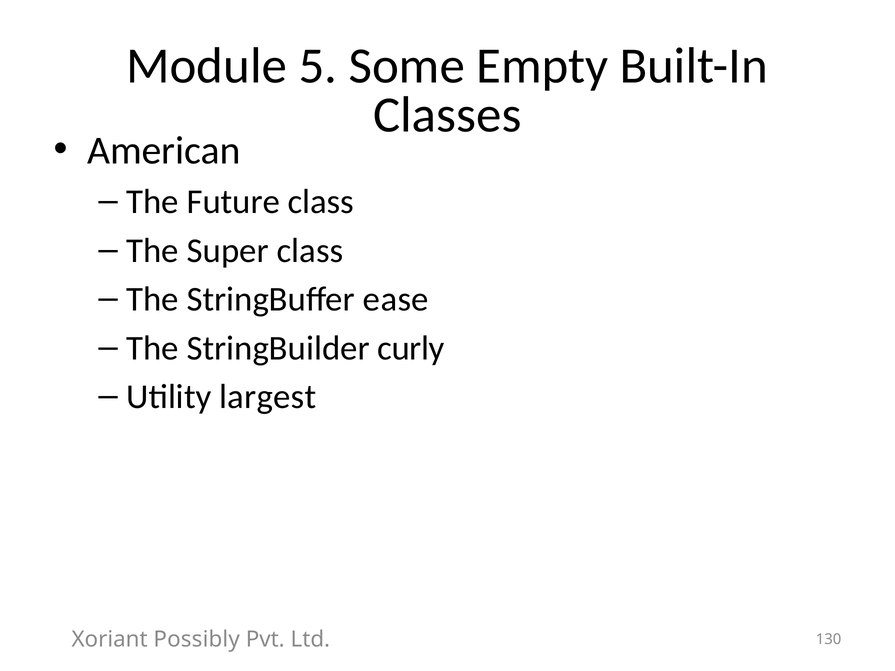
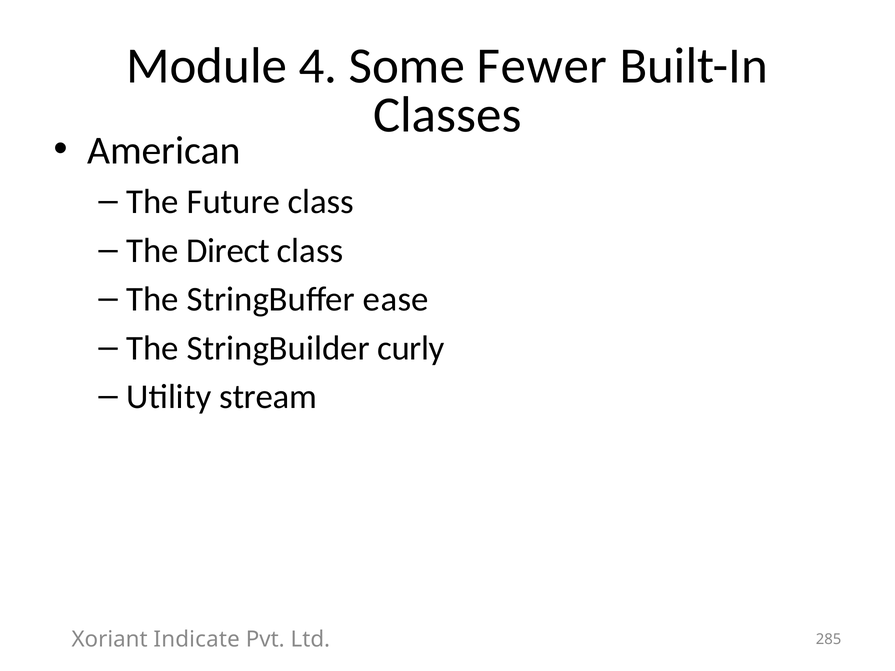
5: 5 -> 4
Empty: Empty -> Fewer
Super: Super -> Direct
largest: largest -> stream
Possibly: Possibly -> Indicate
130: 130 -> 285
